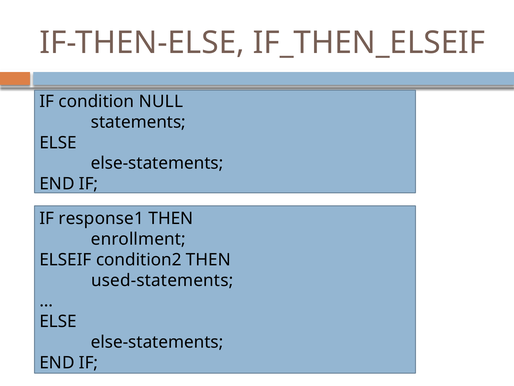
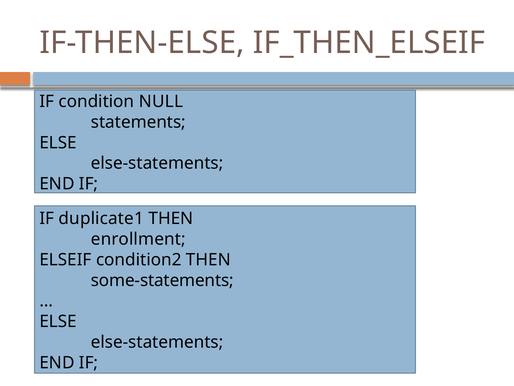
response1: response1 -> duplicate1
used-statements: used-statements -> some-statements
